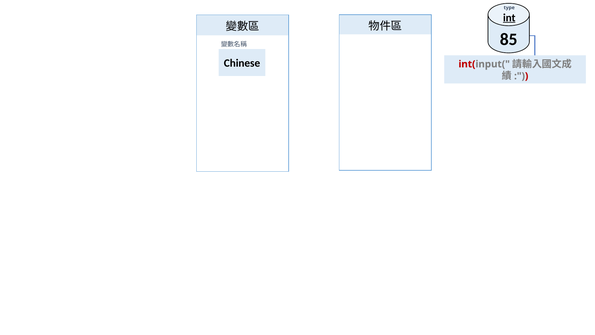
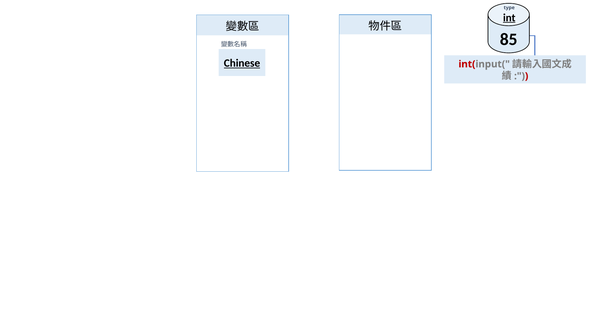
Chinese underline: none -> present
